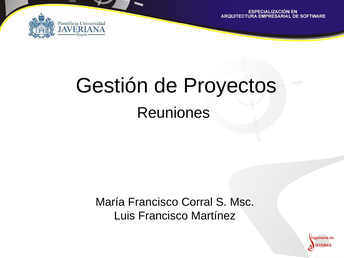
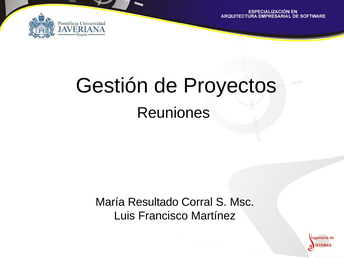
María Francisco: Francisco -> Resultado
